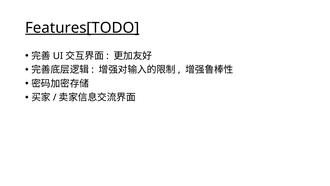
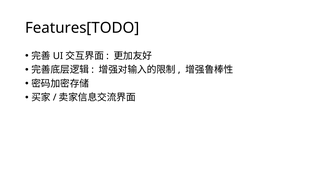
Features[TODO underline: present -> none
